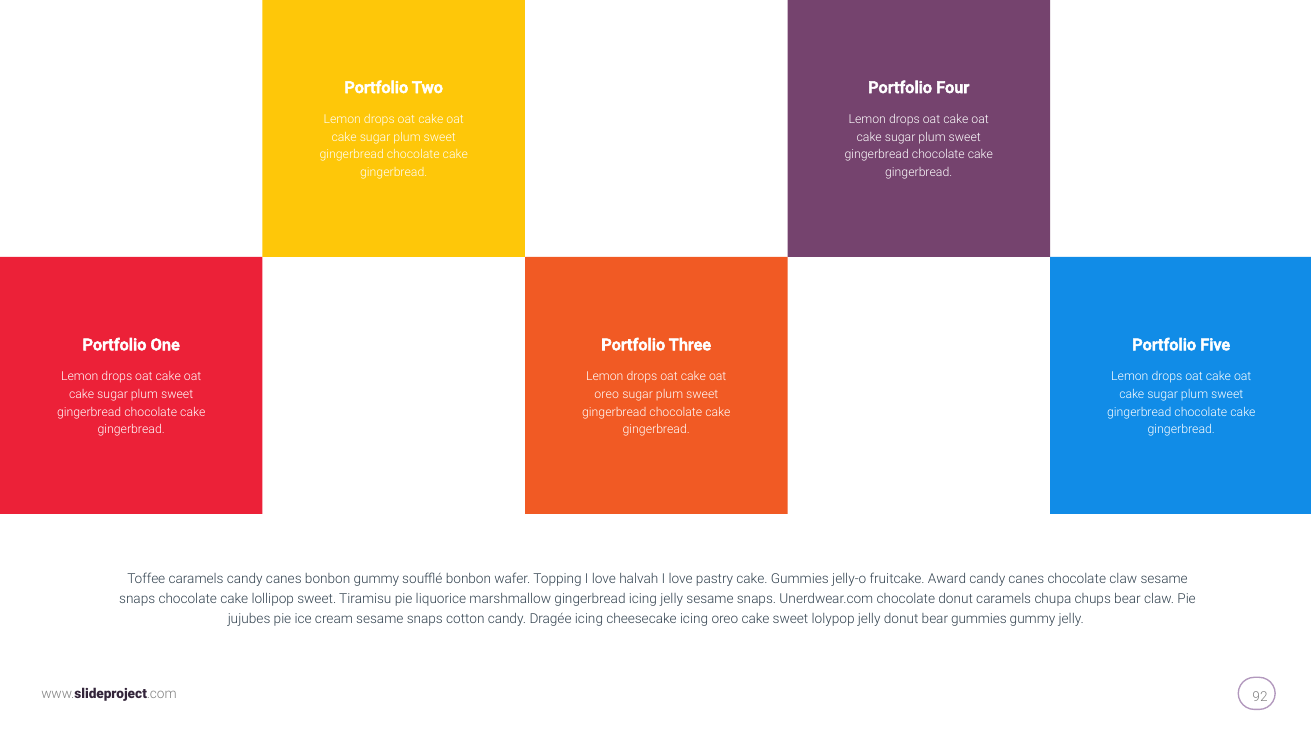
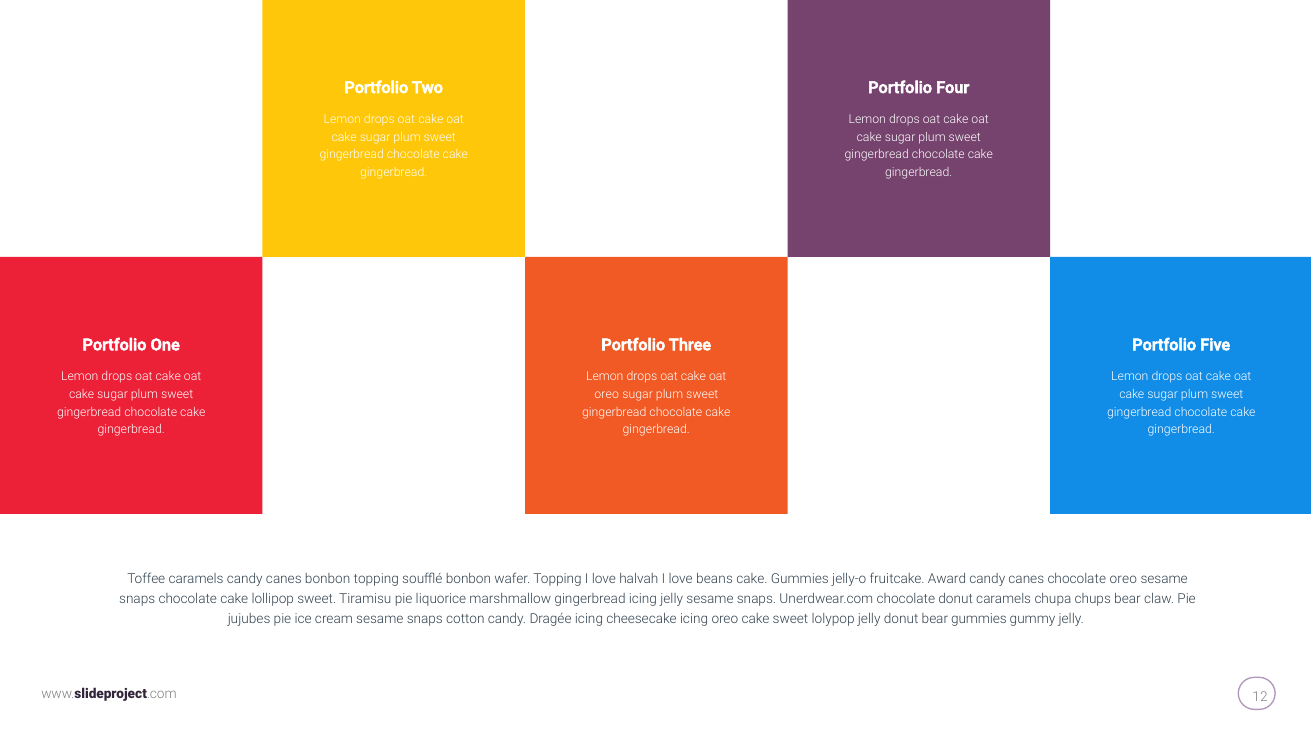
bonbon gummy: gummy -> topping
pastry: pastry -> beans
chocolate claw: claw -> oreo
92: 92 -> 12
